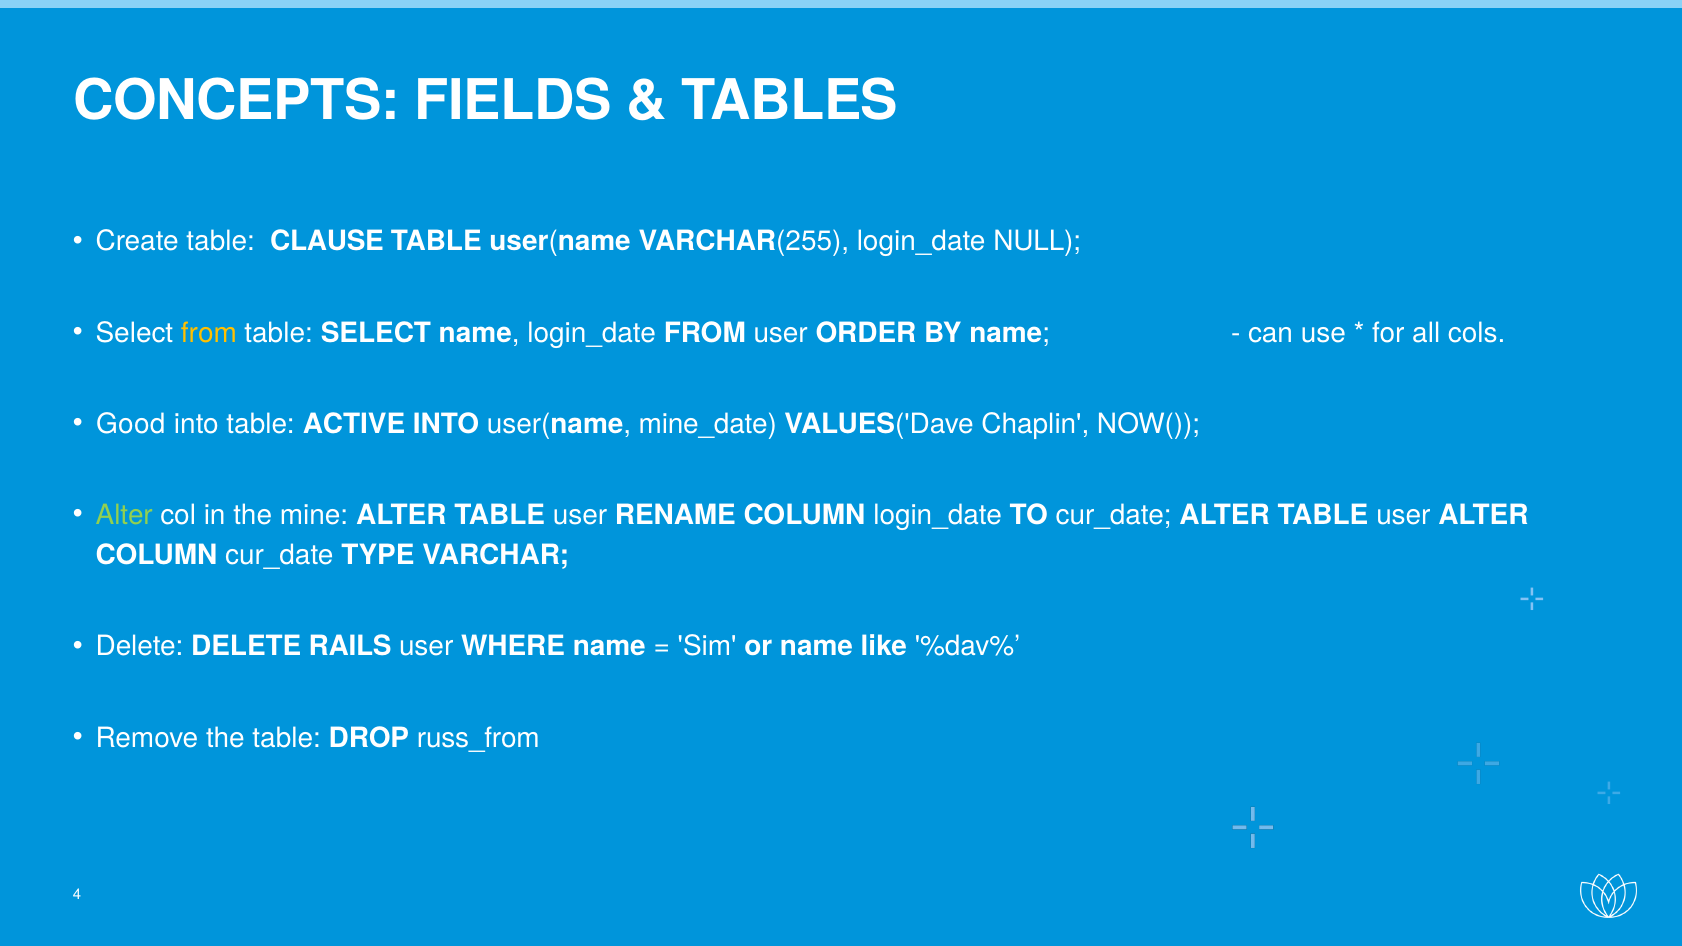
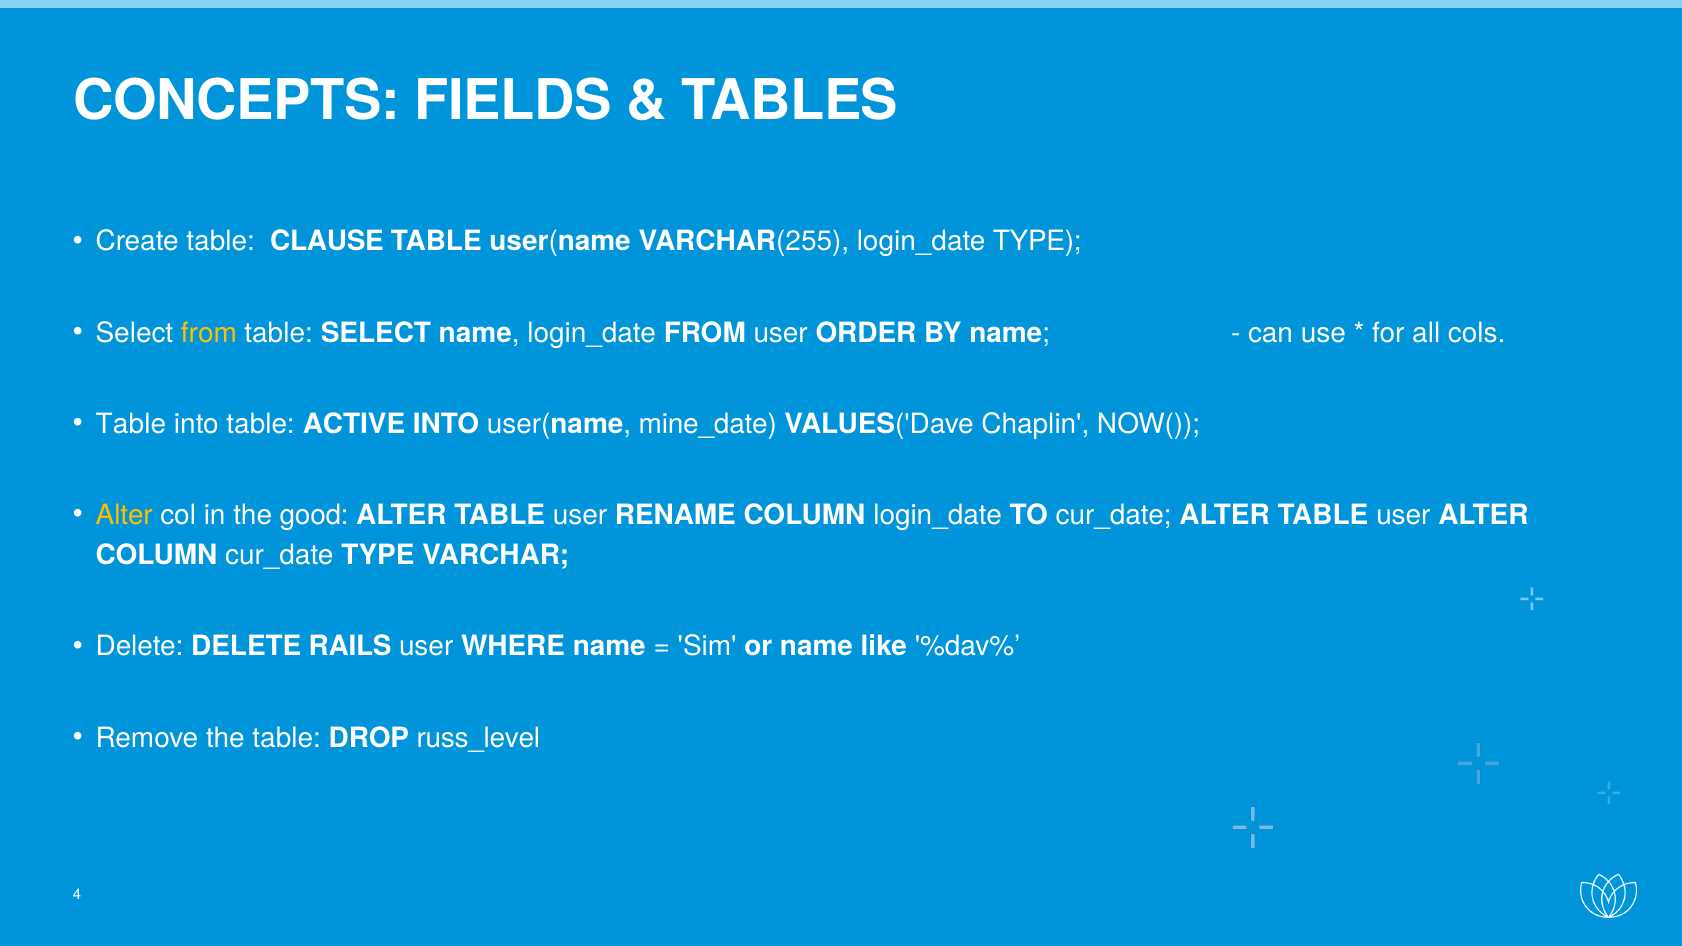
login_date NULL: NULL -> TYPE
Good at (131, 424): Good -> Table
Alter at (124, 515) colour: light green -> yellow
mine: mine -> good
russ_from: russ_from -> russ_level
